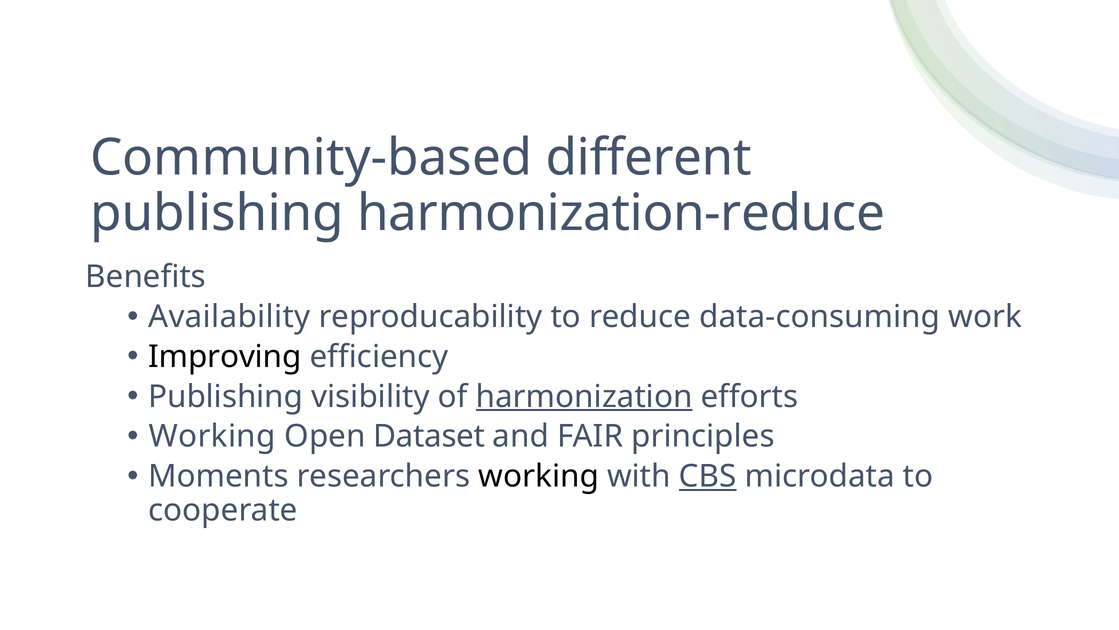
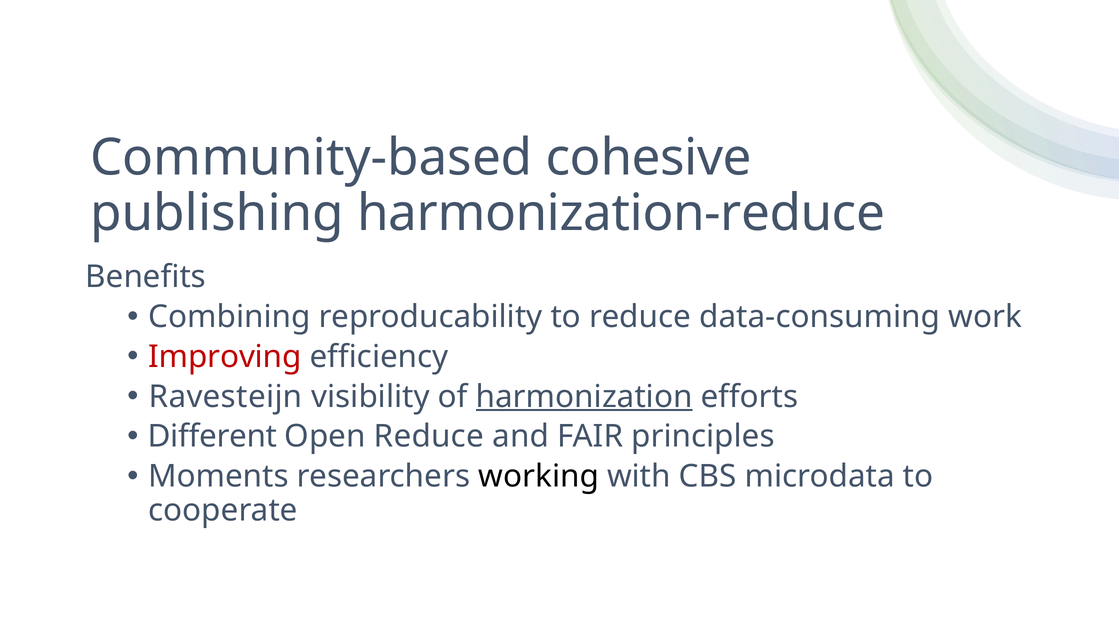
different: different -> cohesive
Availability: Availability -> Combining
Improving colour: black -> red
Publishing at (226, 396): Publishing -> Ravesteijn
Working at (212, 436): Working -> Different
Open Dataset: Dataset -> Reduce
CBS underline: present -> none
